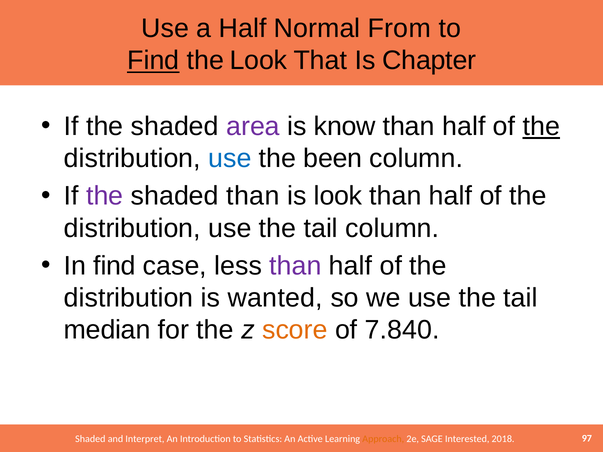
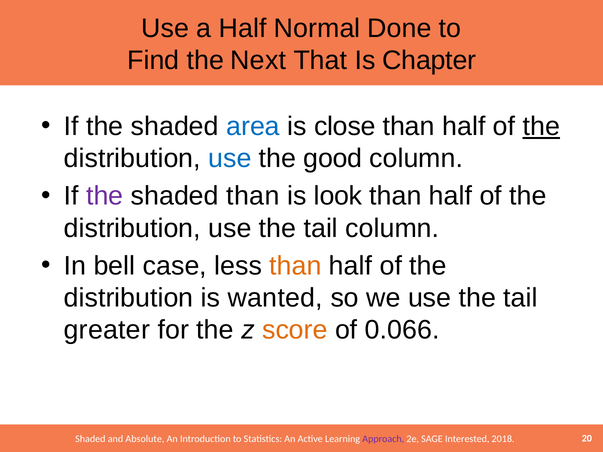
From: From -> Done
Find at (153, 61) underline: present -> none
the Look: Look -> Next
area colour: purple -> blue
know: know -> close
been: been -> good
In find: find -> bell
than at (295, 266) colour: purple -> orange
median: median -> greater
7.840: 7.840 -> 0.066
Interpret: Interpret -> Absolute
Approach colour: orange -> purple
97: 97 -> 20
